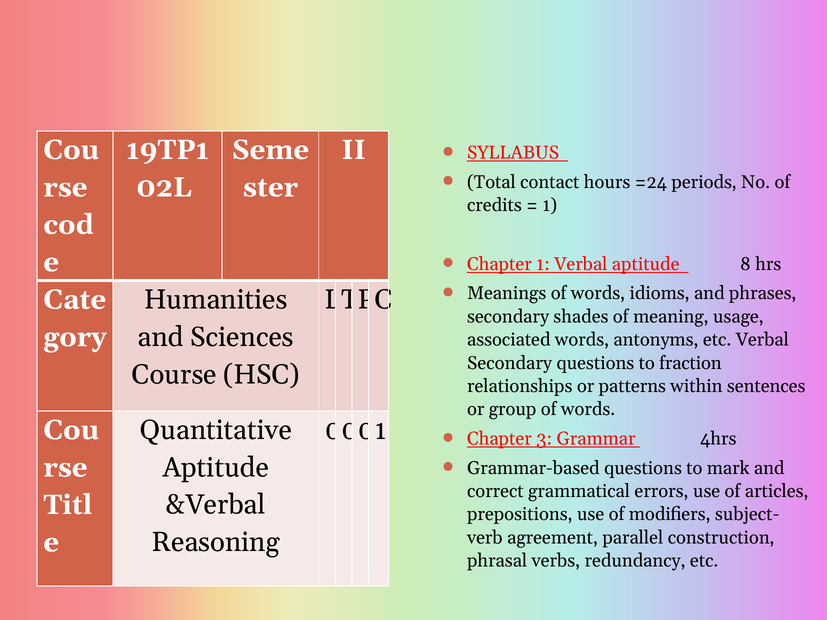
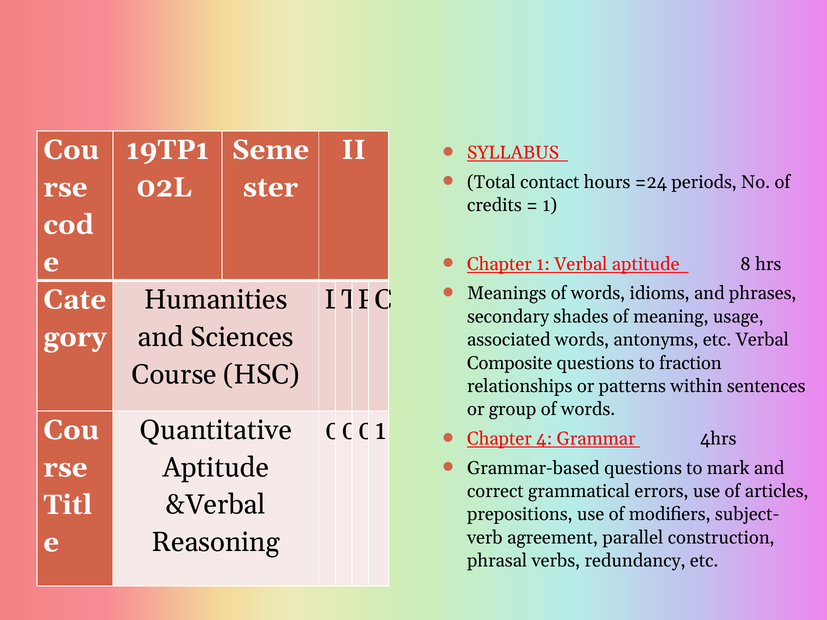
Secondary at (510, 363): Secondary -> Composite
3: 3 -> 4
